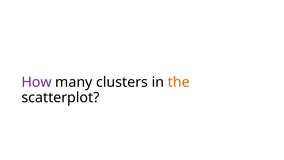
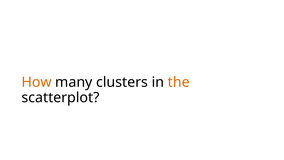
How colour: purple -> orange
